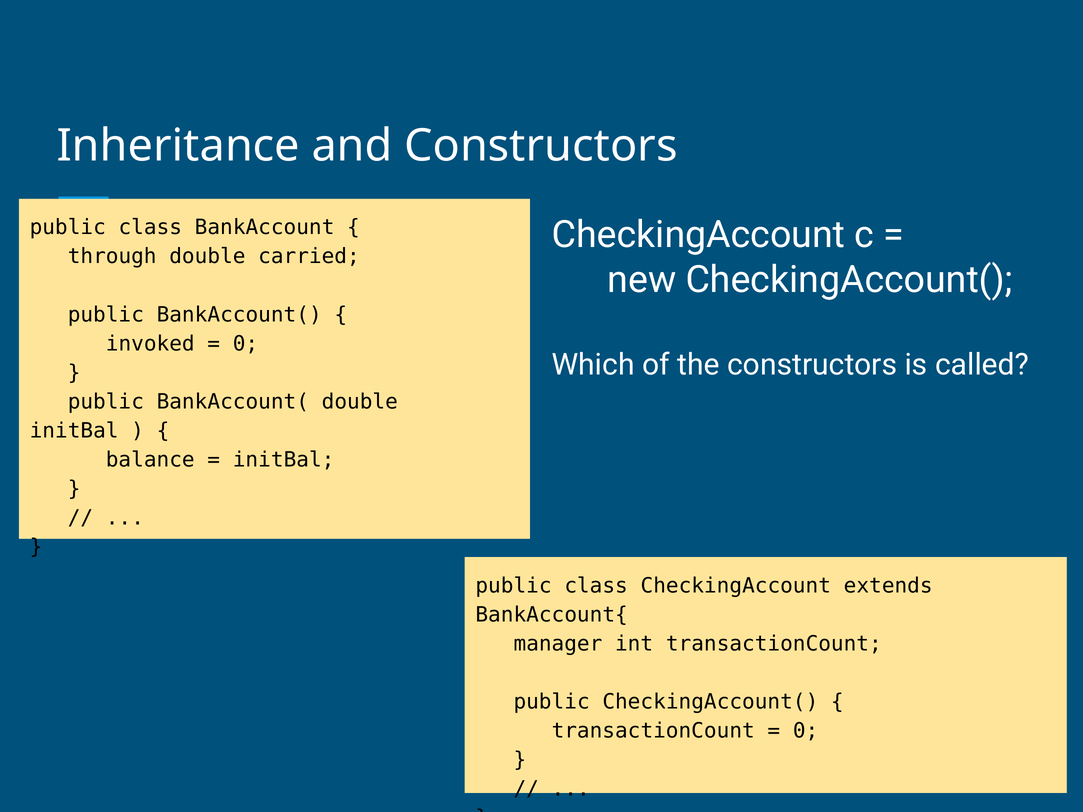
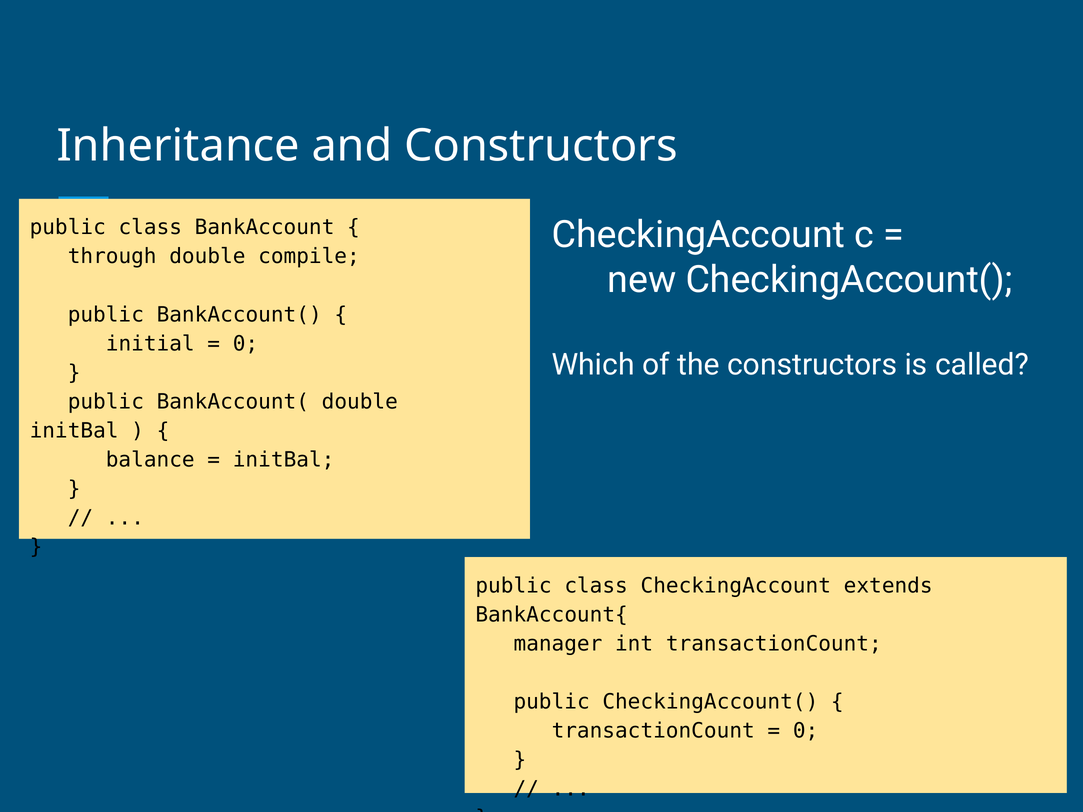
carried: carried -> compile
invoked: invoked -> initial
